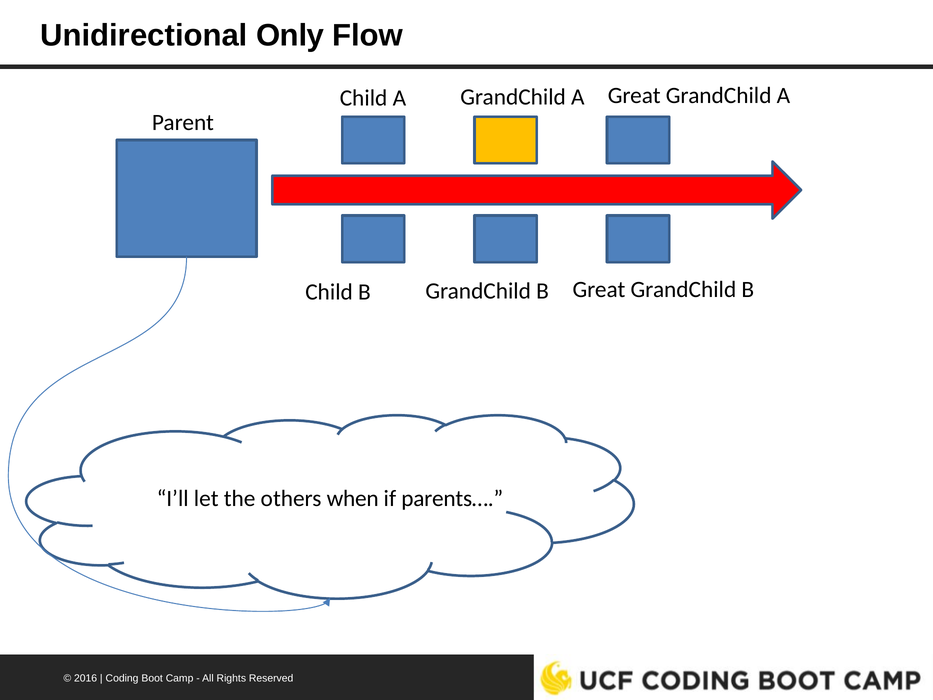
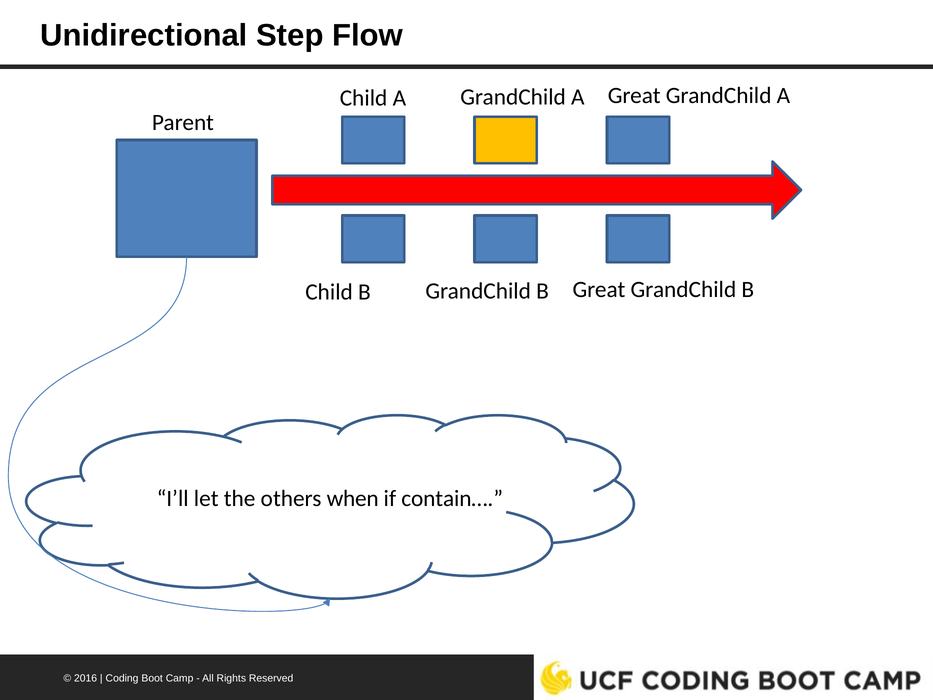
Only: Only -> Step
parents…: parents… -> contain…
